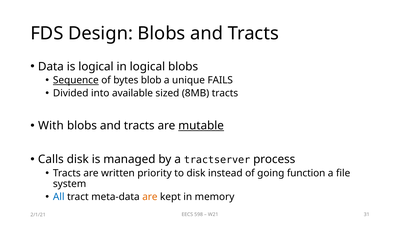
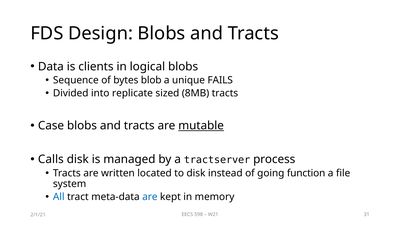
is logical: logical -> clients
Sequence underline: present -> none
available: available -> replicate
With: With -> Case
priority: priority -> located
are at (150, 197) colour: orange -> blue
